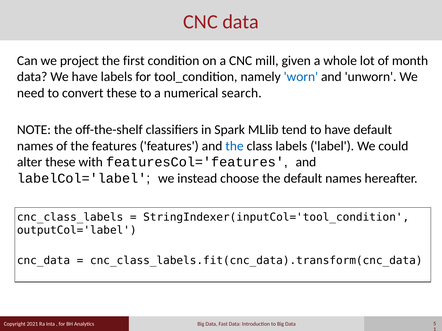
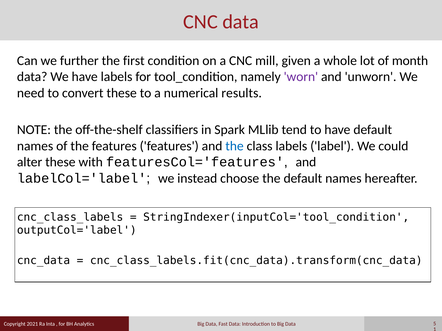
project: project -> further
worn colour: blue -> purple
search: search -> results
